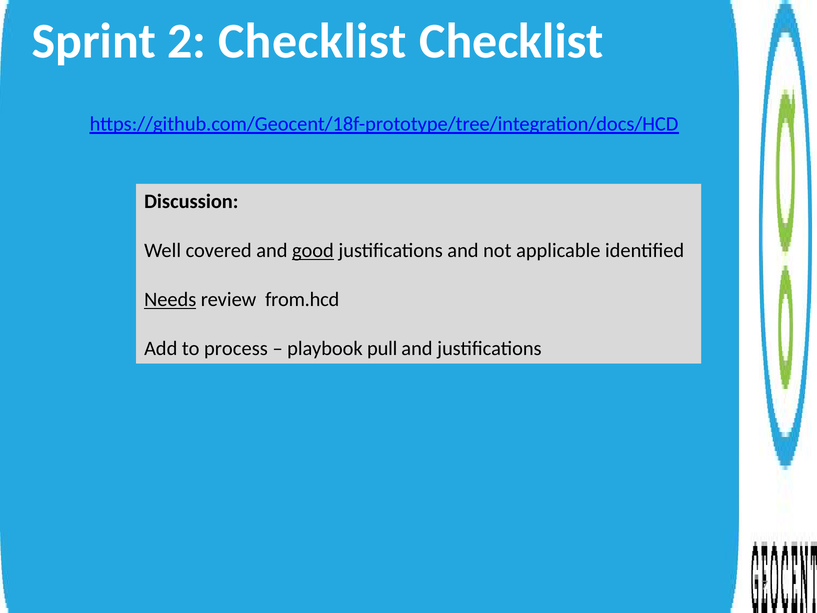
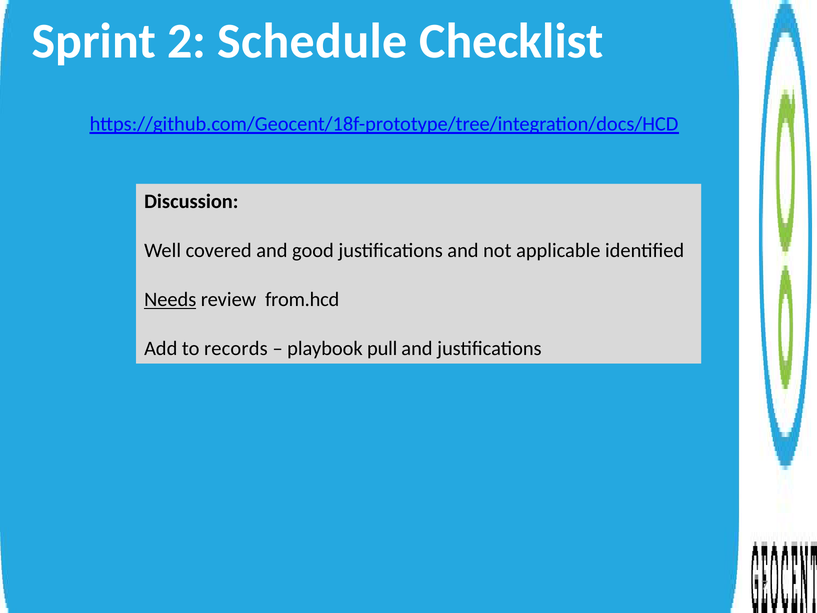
2 Checklist: Checklist -> Schedule
good underline: present -> none
process: process -> records
